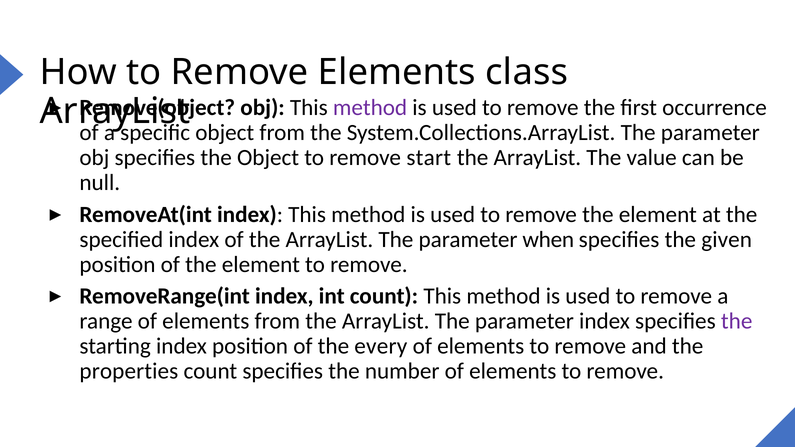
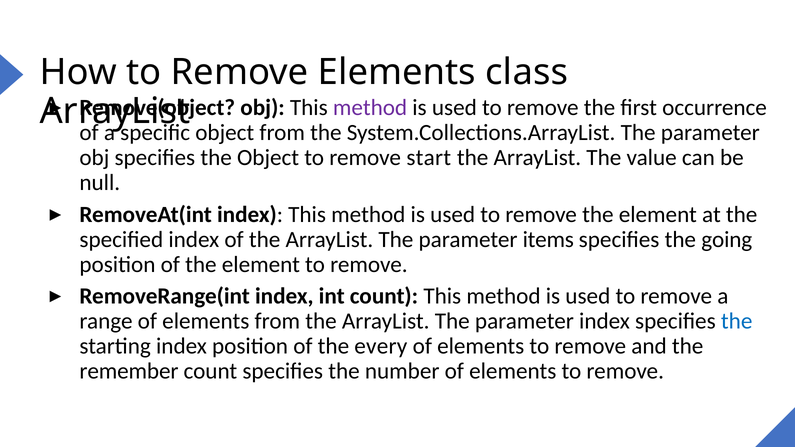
when: when -> items
given: given -> going
the at (737, 321) colour: purple -> blue
properties: properties -> remember
